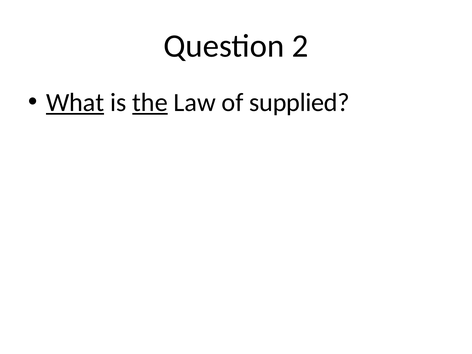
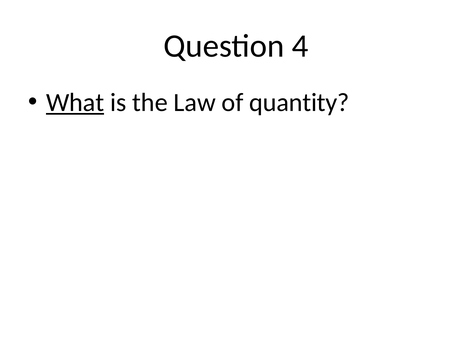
2: 2 -> 4
the underline: present -> none
supplied: supplied -> quantity
